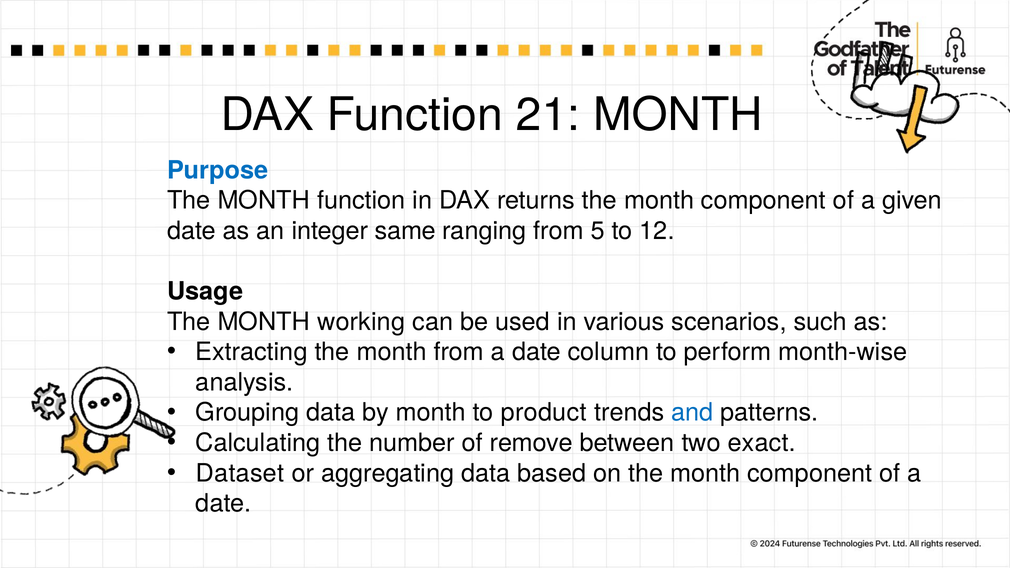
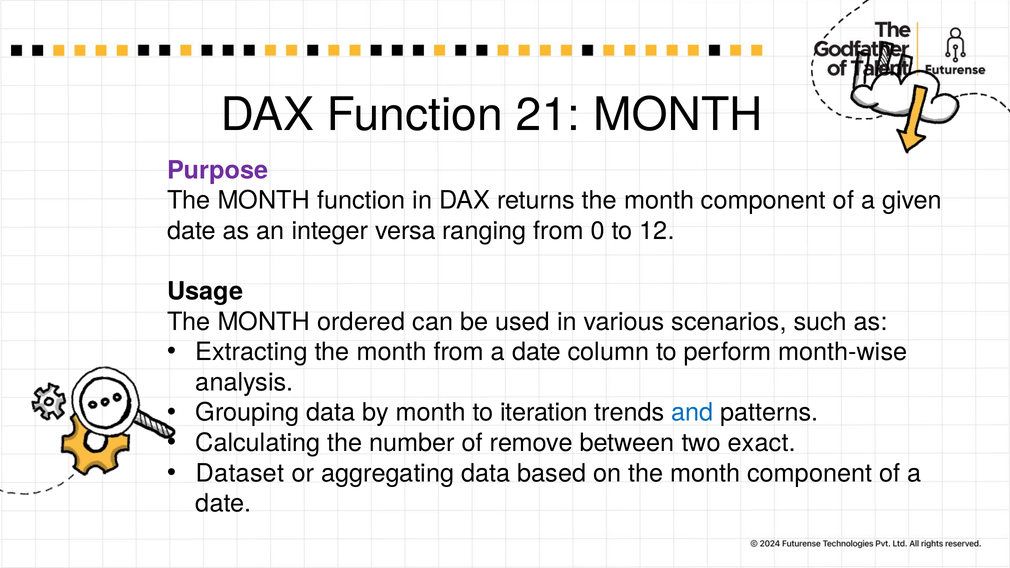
Purpose colour: blue -> purple
same: same -> versa
5: 5 -> 0
working: working -> ordered
product: product -> iteration
